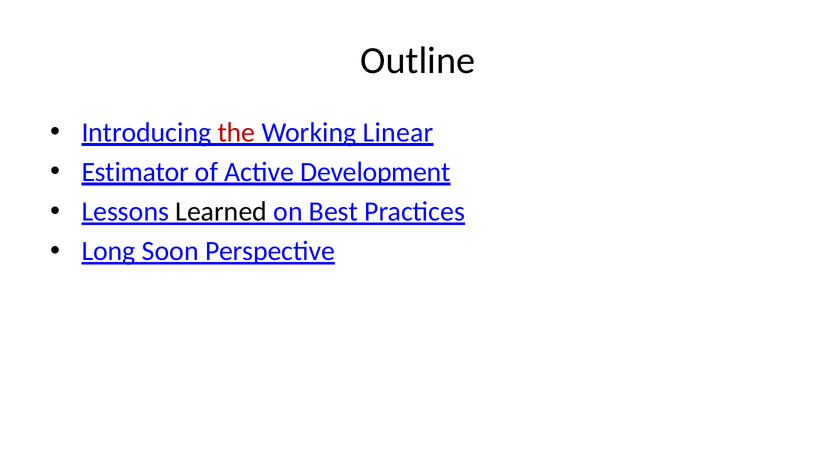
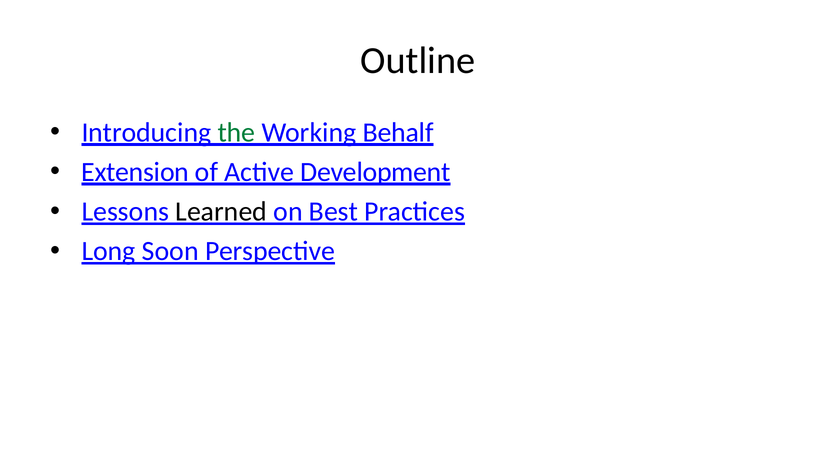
the colour: red -> green
Linear: Linear -> Behalf
Estimator: Estimator -> Extension
